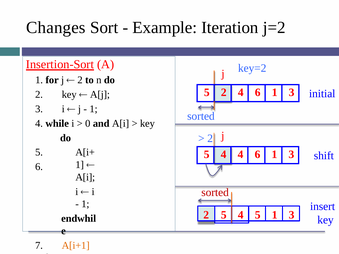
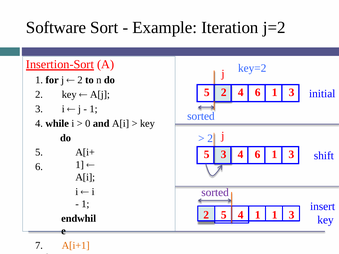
Changes: Changes -> Software
4 at (224, 155): 4 -> 3
sorted at (215, 192) colour: red -> purple
4 5: 5 -> 1
